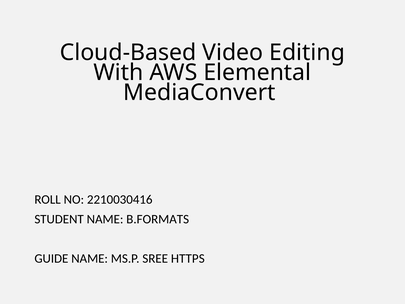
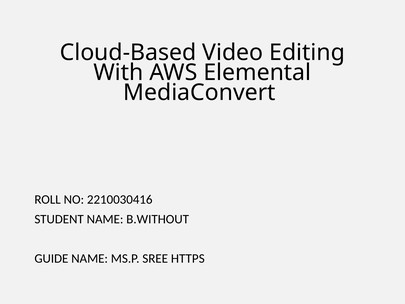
B.FORMATS: B.FORMATS -> B.WITHOUT
